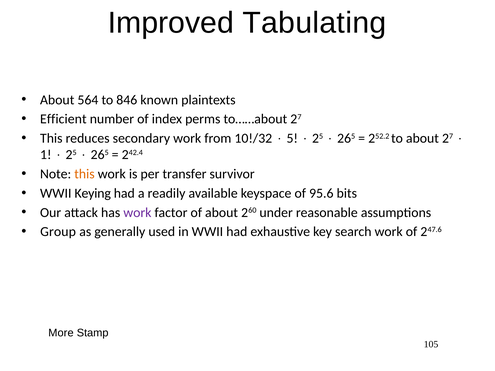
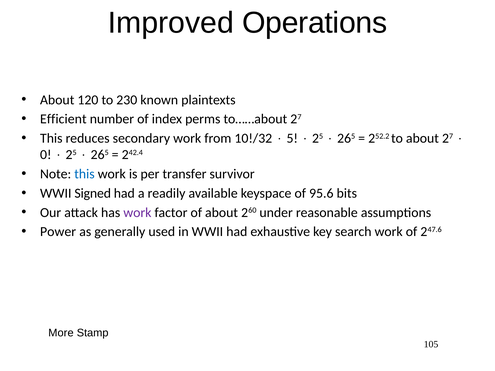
Tabulating: Tabulating -> Operations
564: 564 -> 120
846: 846 -> 230
1: 1 -> 0
this at (84, 174) colour: orange -> blue
Keying: Keying -> Signed
Group: Group -> Power
